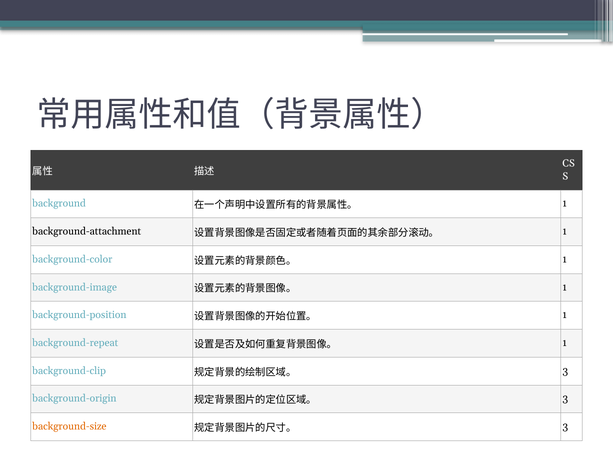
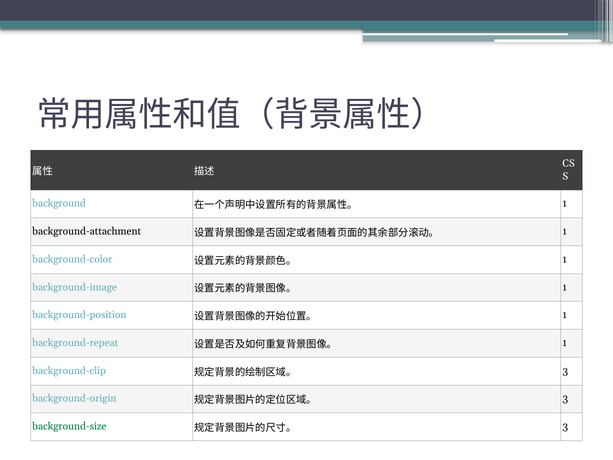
background-size colour: orange -> green
